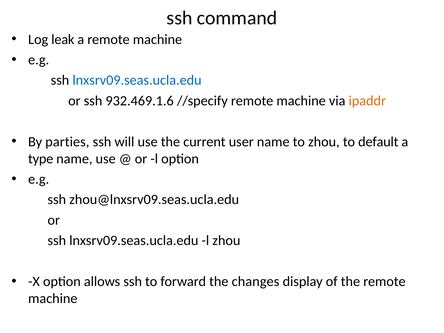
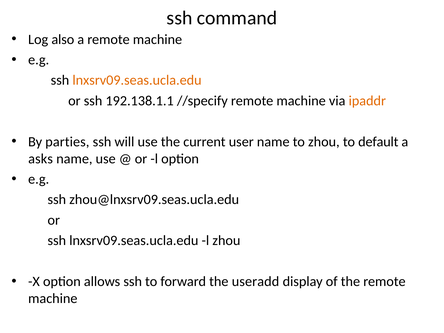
leak: leak -> also
lnxsrv09.seas.ucla.edu at (137, 80) colour: blue -> orange
932.469.1.6: 932.469.1.6 -> 192.138.1.1
type: type -> asks
changes: changes -> useradd
